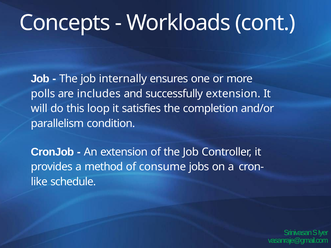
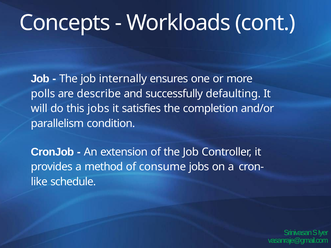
includes: includes -> describe
successfully extension: extension -> defaulting
this loop: loop -> jobs
